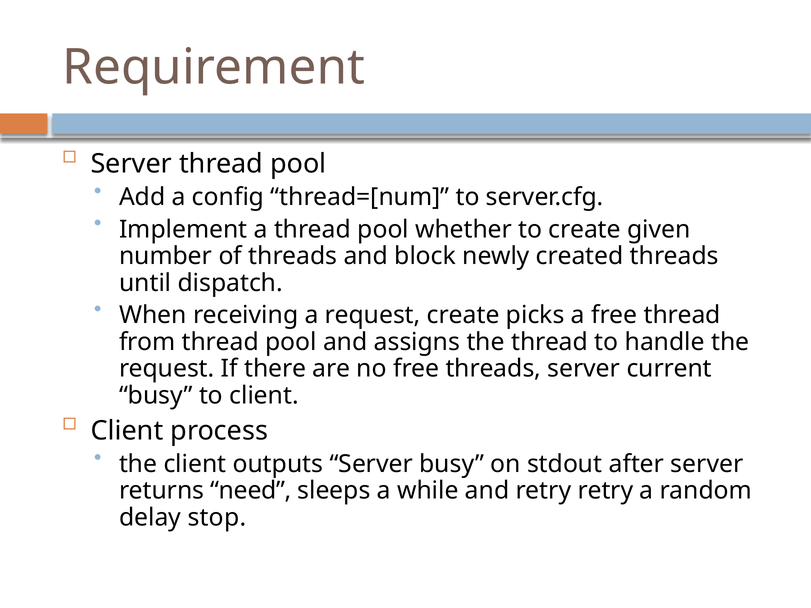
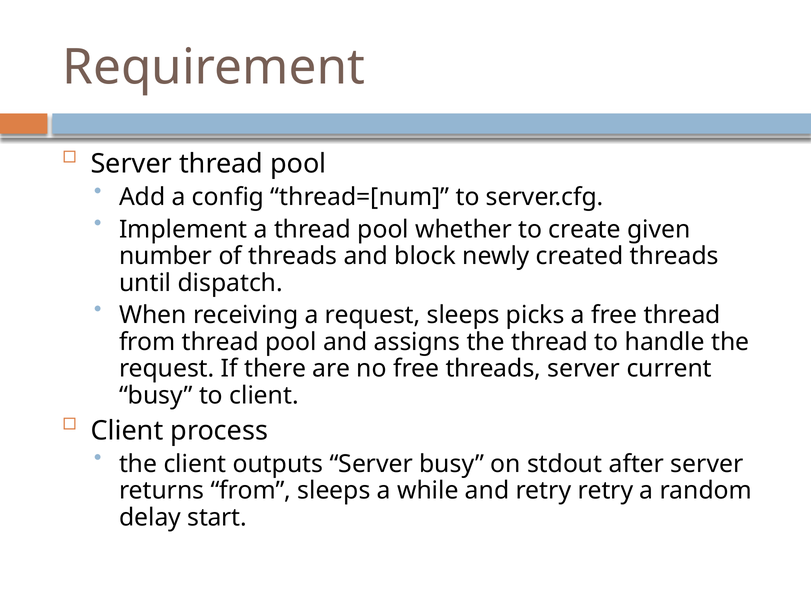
request create: create -> sleeps
returns need: need -> from
stop: stop -> start
